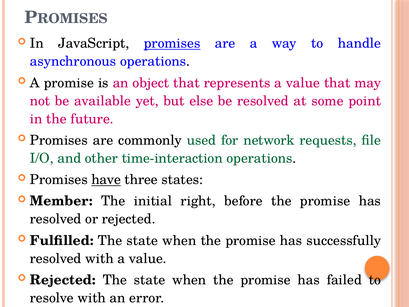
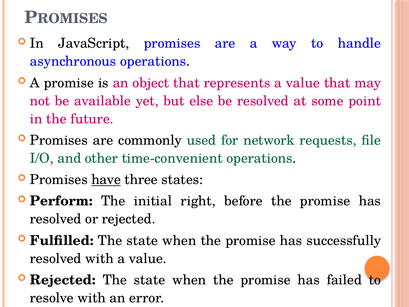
promises at (172, 43) underline: present -> none
time-interaction: time-interaction -> time-convenient
Member: Member -> Perform
